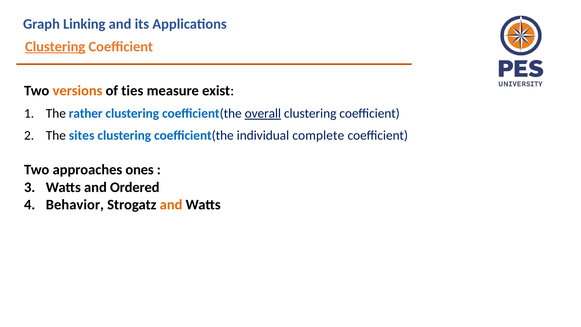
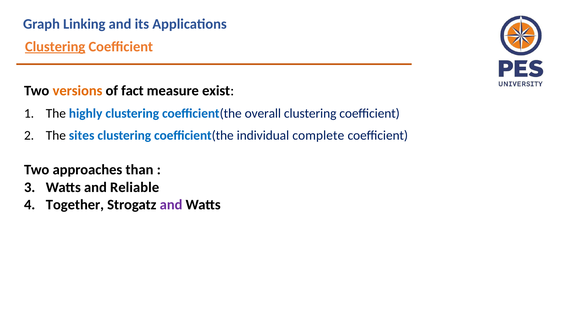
ties: ties -> fact
rather: rather -> highly
overall underline: present -> none
ones: ones -> than
Ordered: Ordered -> Reliable
Behavior: Behavior -> Together
and at (171, 205) colour: orange -> purple
